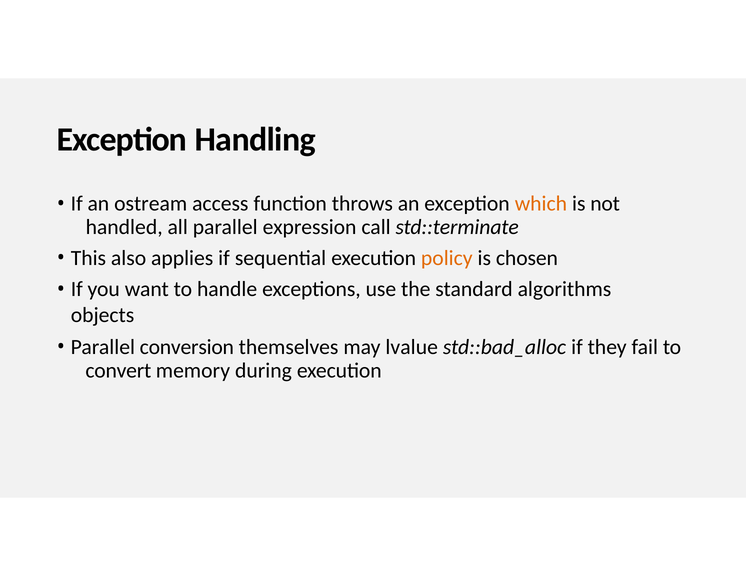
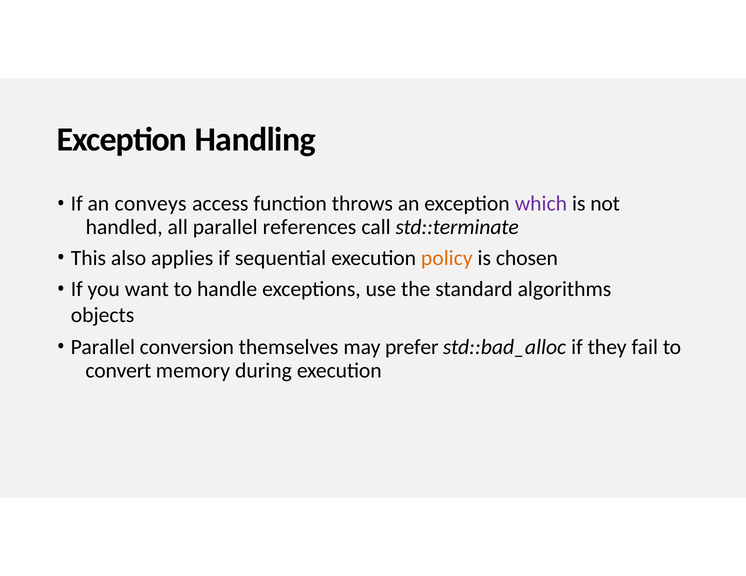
ostream: ostream -> conveys
which colour: orange -> purple
expression: expression -> references
lvalue: lvalue -> prefer
